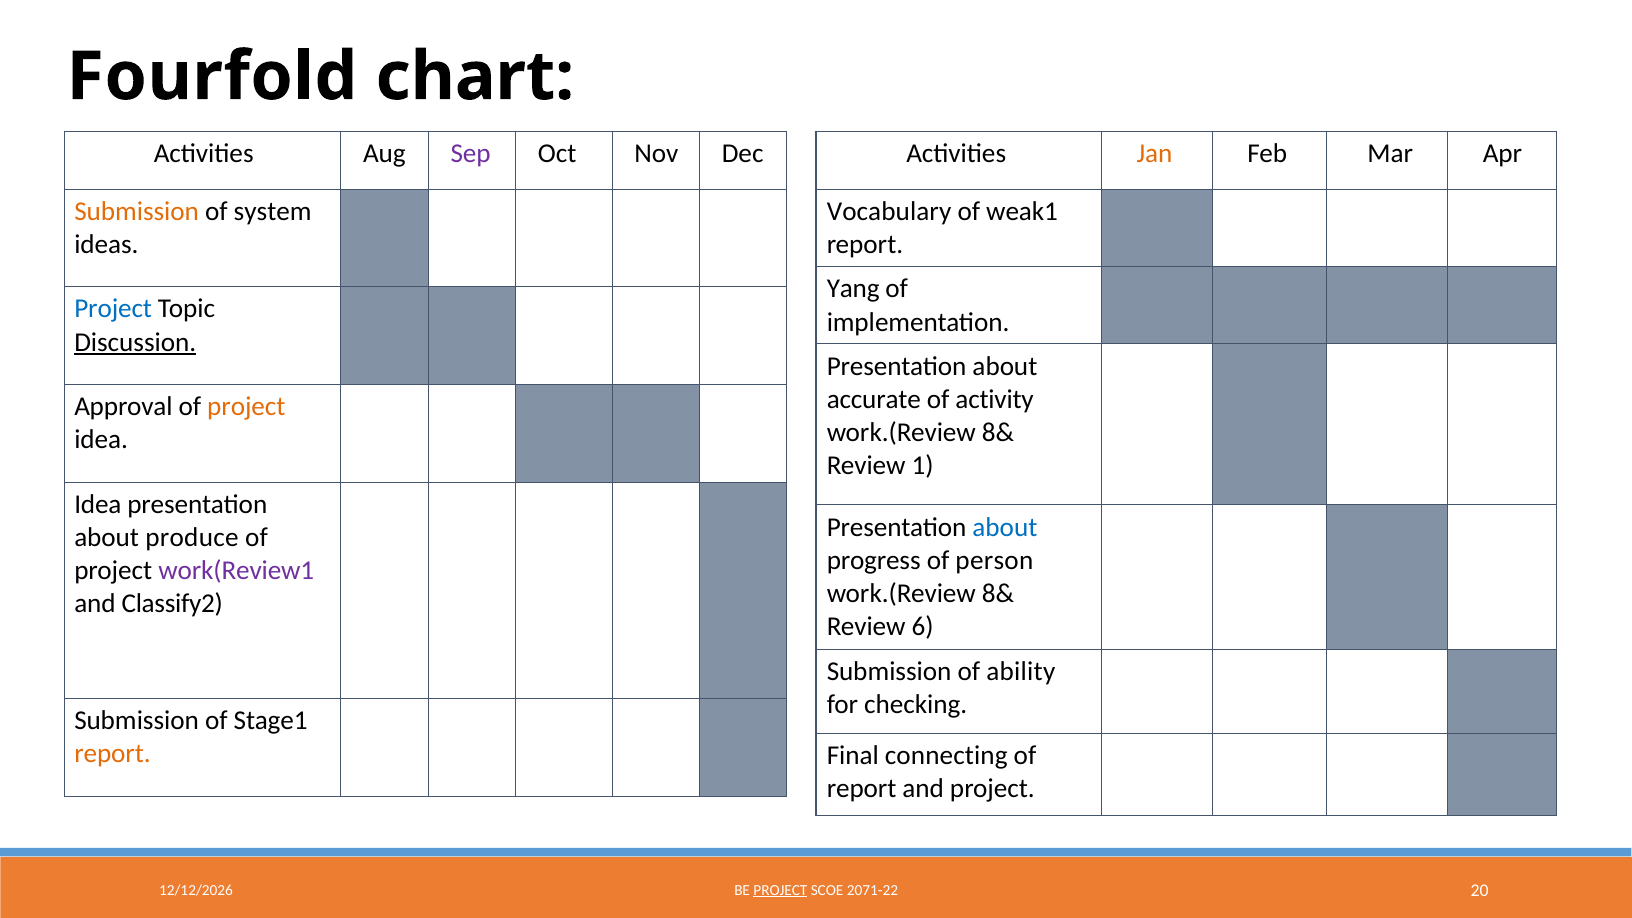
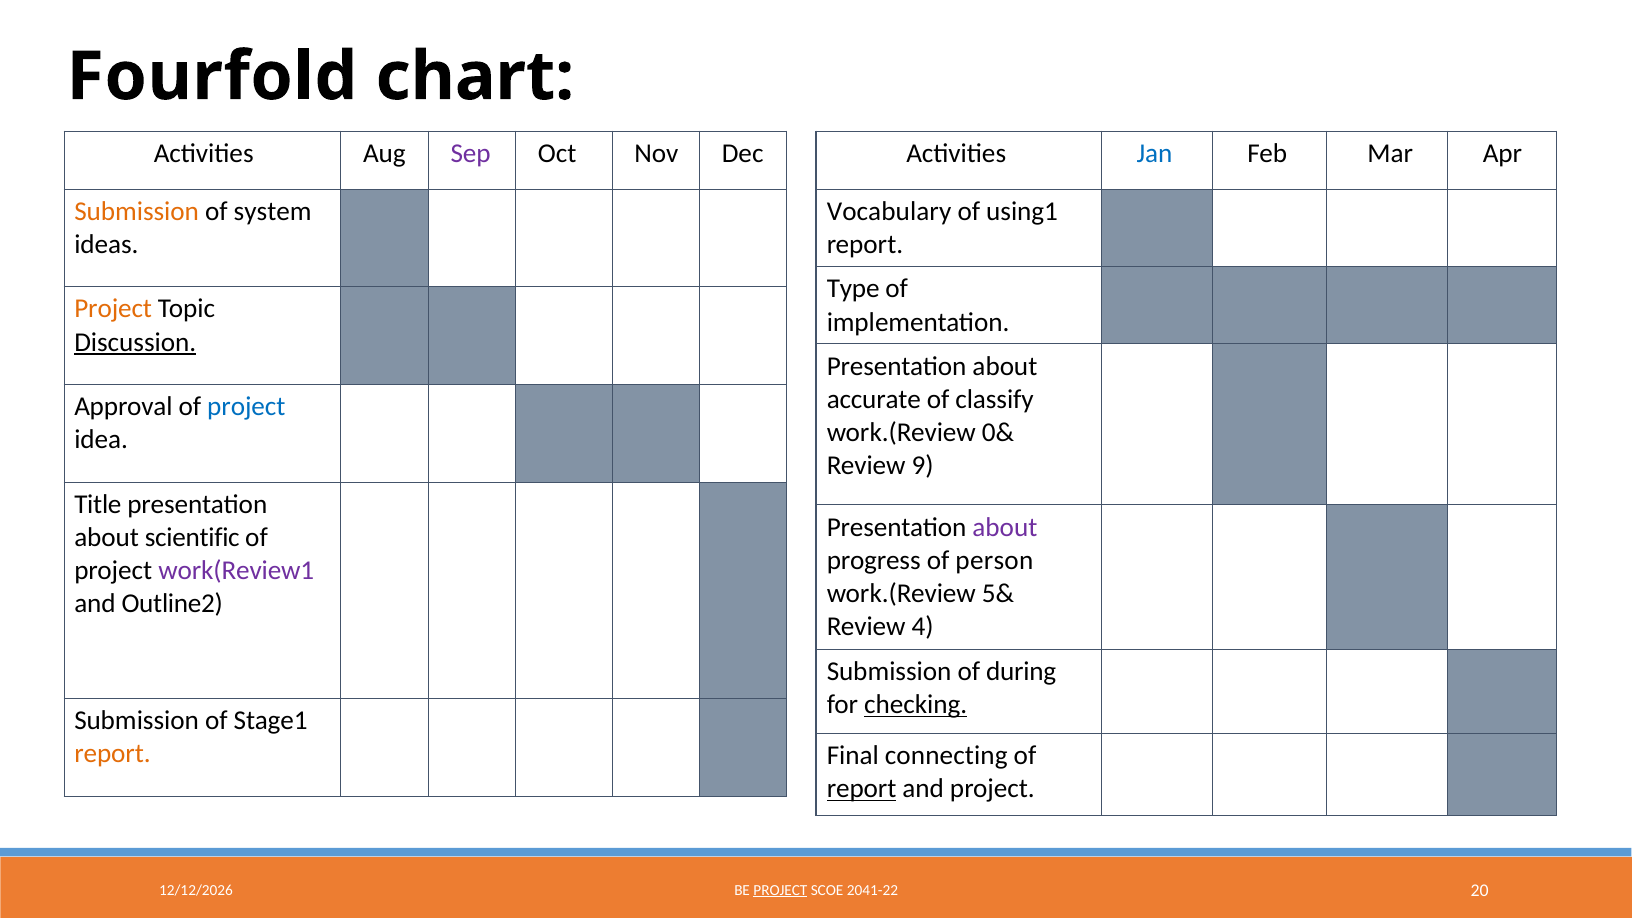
Jan colour: orange -> blue
weak1: weak1 -> using1
Yang: Yang -> Type
Project at (113, 309) colour: blue -> orange
activity: activity -> classify
project at (246, 407) colour: orange -> blue
8& at (998, 433): 8& -> 0&
1: 1 -> 9
Idea at (98, 504): Idea -> Title
about at (1005, 527) colour: blue -> purple
produce: produce -> scientific
8& at (998, 594): 8& -> 5&
Classify2: Classify2 -> Outline2
6: 6 -> 4
ability: ability -> during
checking underline: none -> present
report at (862, 789) underline: none -> present
2071-22: 2071-22 -> 2041-22
